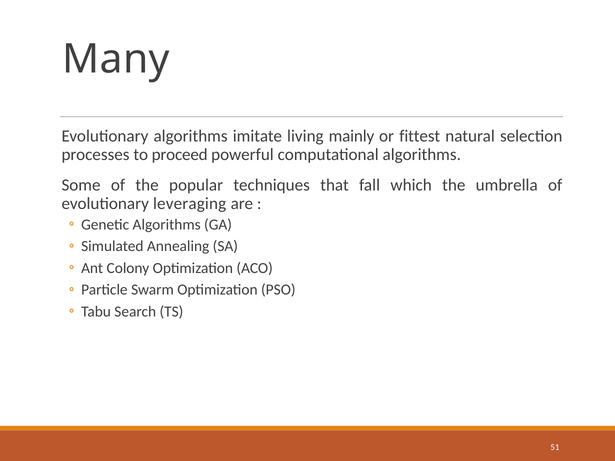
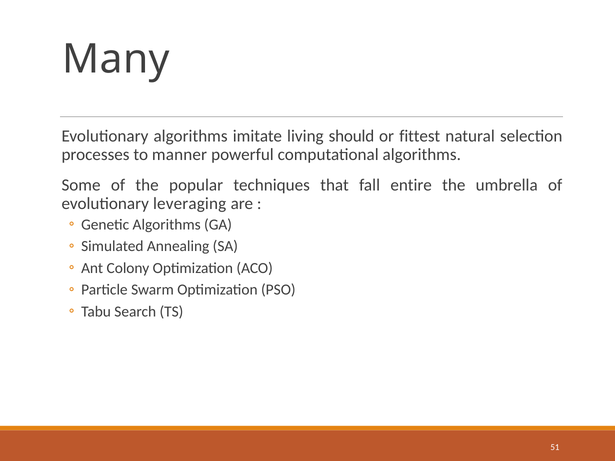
mainly: mainly -> should
proceed: proceed -> manner
which: which -> entire
